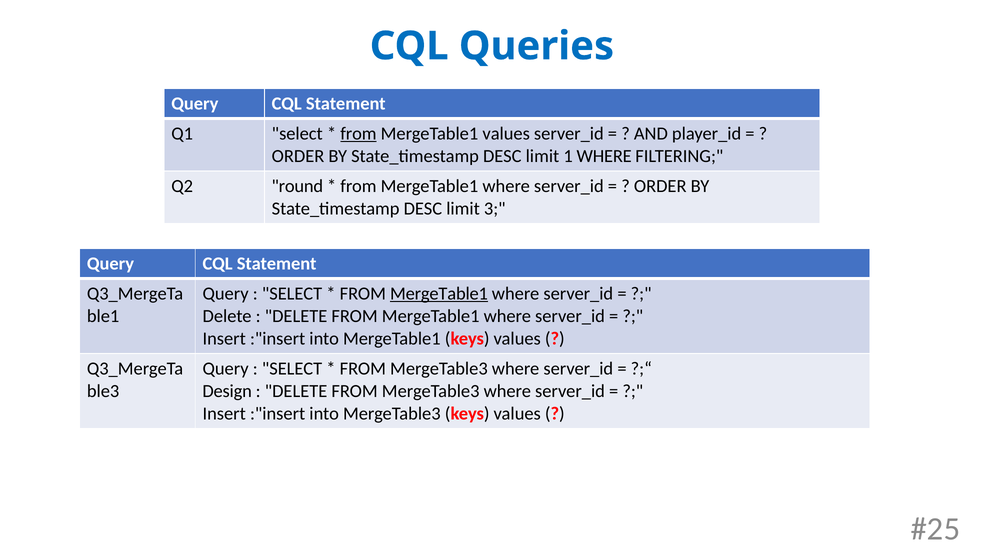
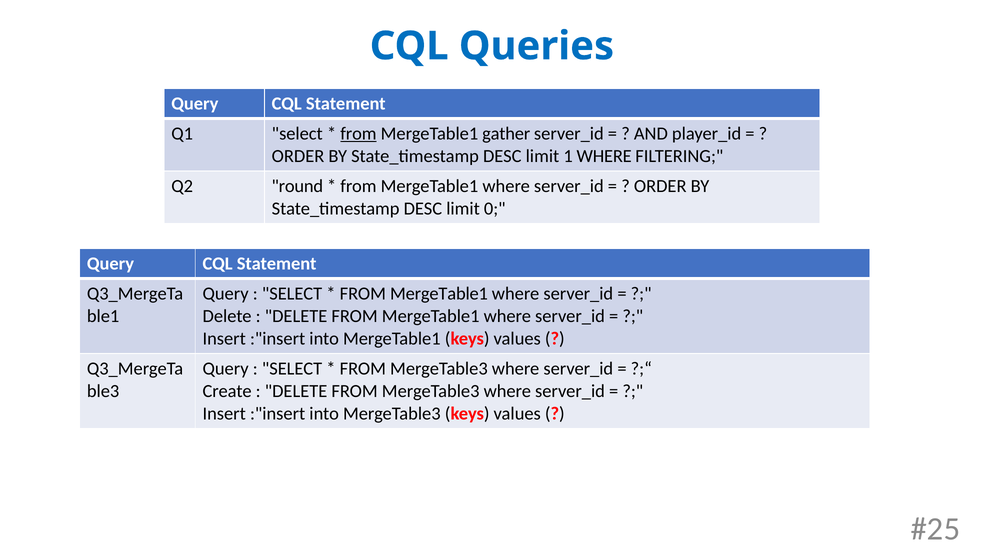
MergeTable1 values: values -> gather
3: 3 -> 0
MergeTable1 at (439, 294) underline: present -> none
Design: Design -> Create
